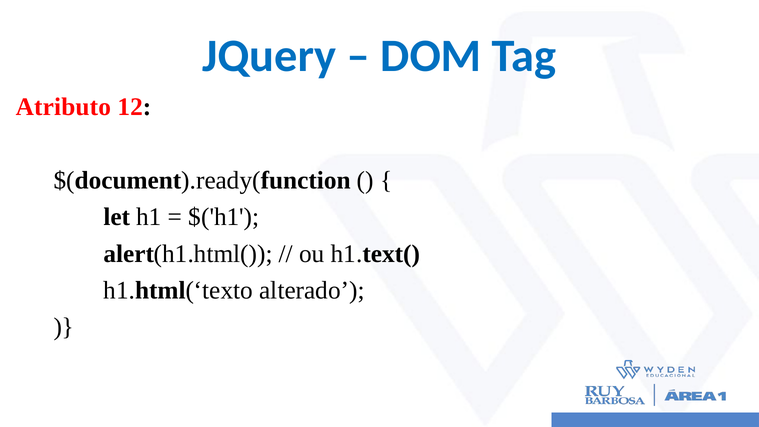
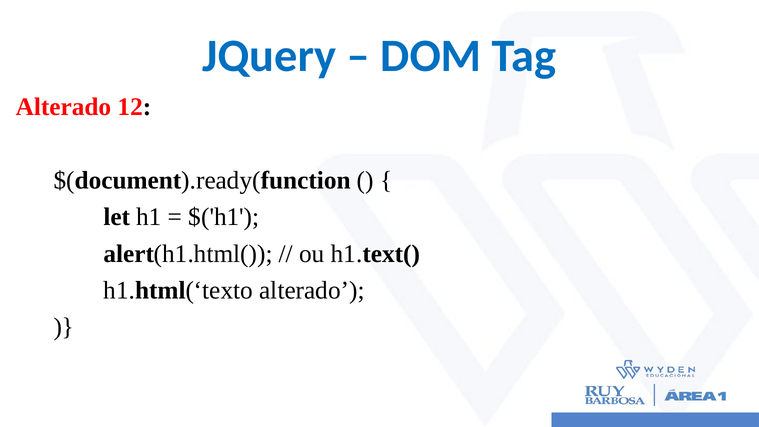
Atributo at (63, 107): Atributo -> Alterado
